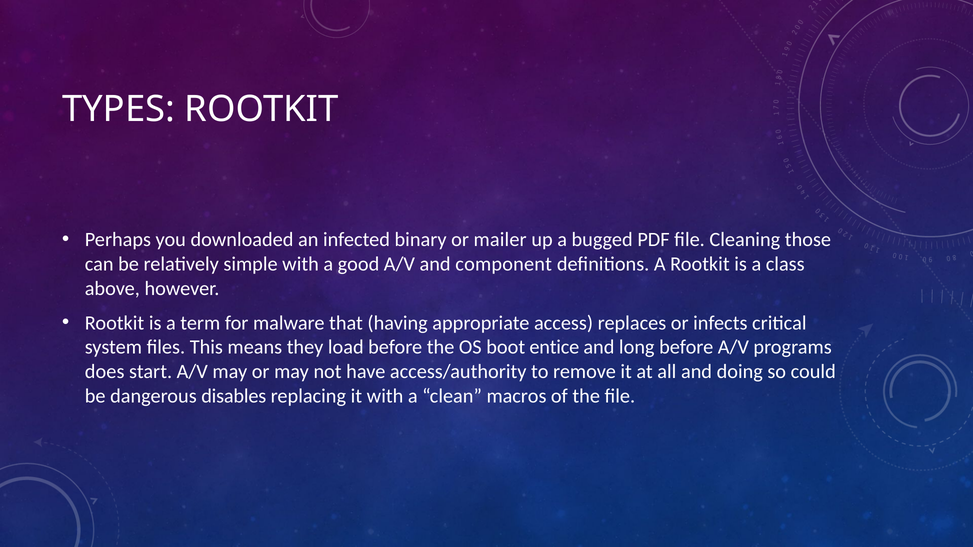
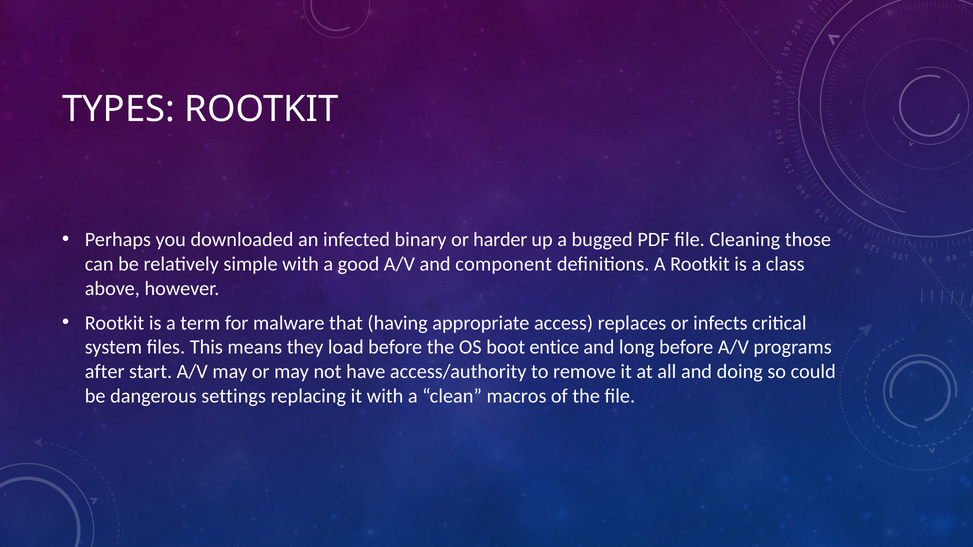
mailer: mailer -> harder
does: does -> after
disables: disables -> settings
